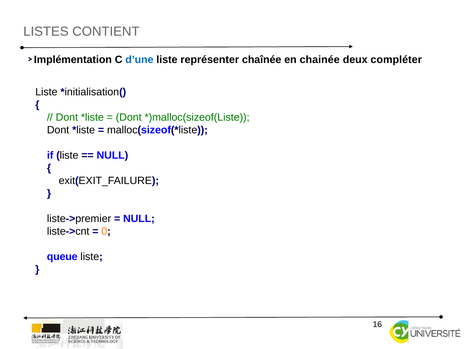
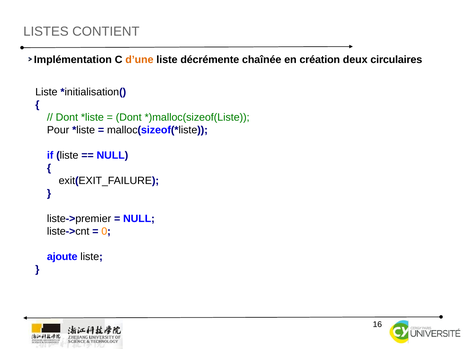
d’une colour: blue -> orange
représenter: représenter -> décrémente
chainée: chainée -> création
compléter: compléter -> circulaires
Dont at (58, 130): Dont -> Pour
queue: queue -> ajoute
